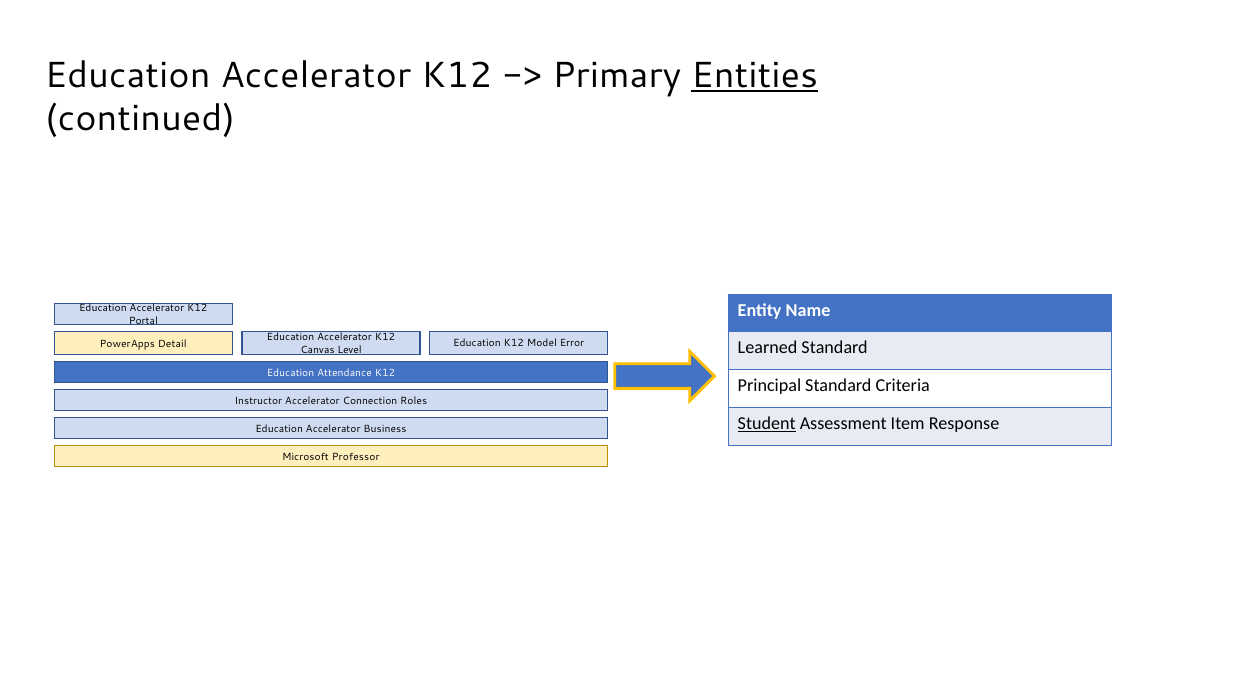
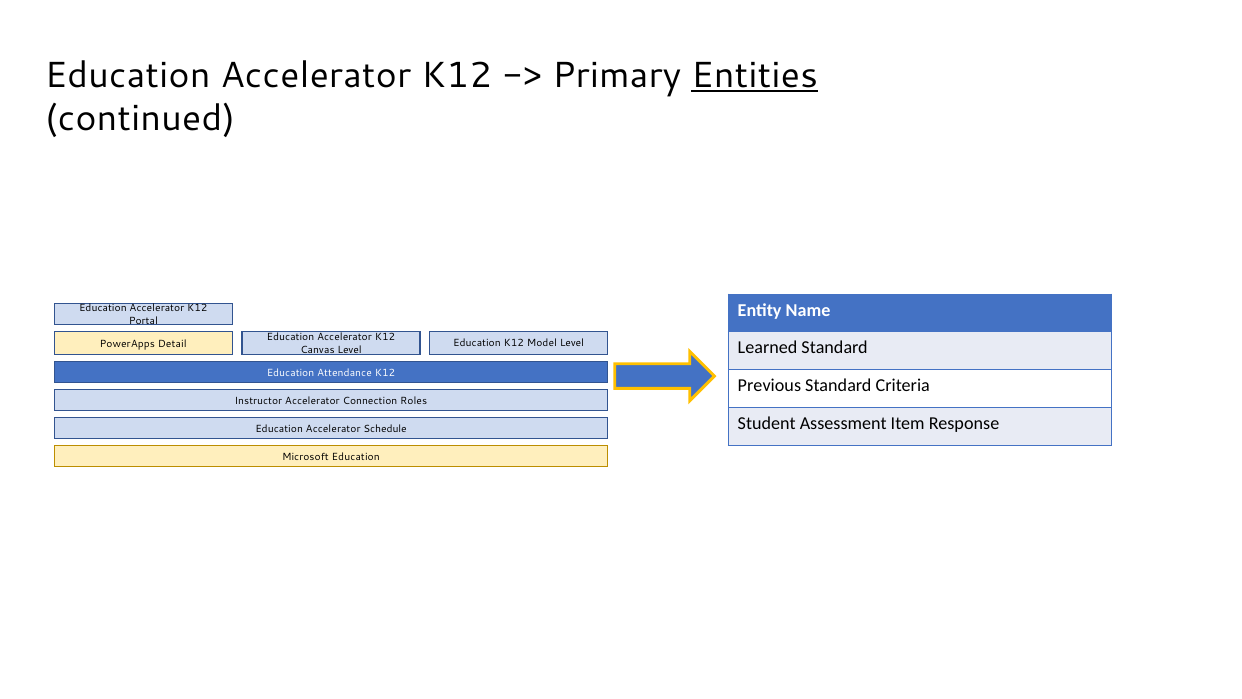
Model Error: Error -> Level
Principal: Principal -> Previous
Student underline: present -> none
Business: Business -> Schedule
Microsoft Professor: Professor -> Education
